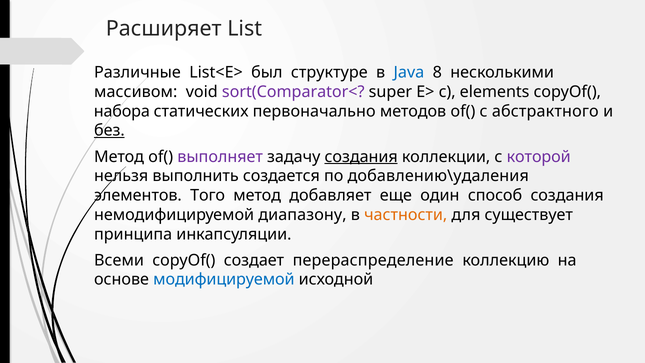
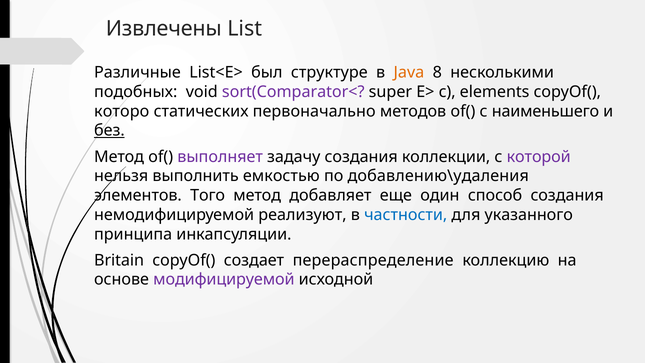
Расширяет: Расширяет -> Извлечены
Java colour: blue -> orange
массивом: массивом -> подобных
набора: набора -> которо
абстрактного: абстрактного -> наименьшего
создания at (361, 157) underline: present -> none
создается: создается -> емкостью
диапазону: диапазону -> реализуют
частности colour: orange -> blue
существует: существует -> указанного
Всеми: Всеми -> Britain
модифицируемой colour: blue -> purple
